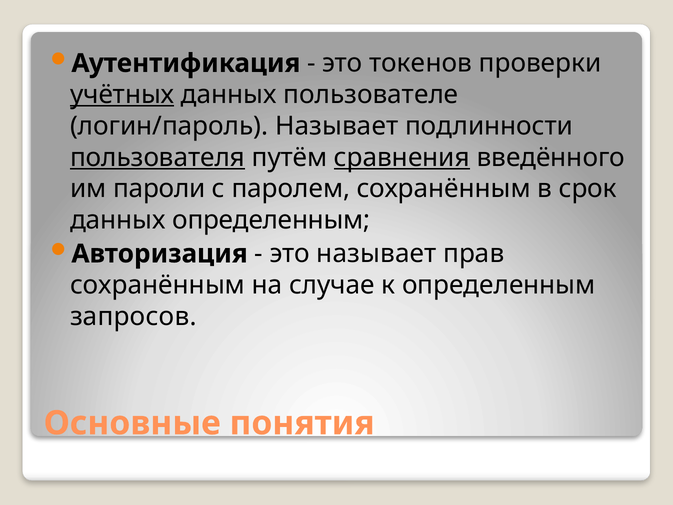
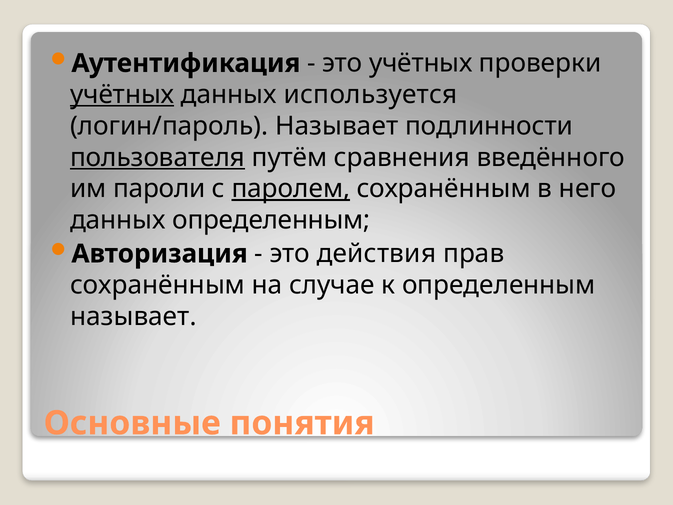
это токенов: токенов -> учётных
пользователе: пользователе -> используется
сравнения underline: present -> none
паролем underline: none -> present
срок: срок -> него
это называет: называет -> действия
запросов at (133, 316): запросов -> называет
